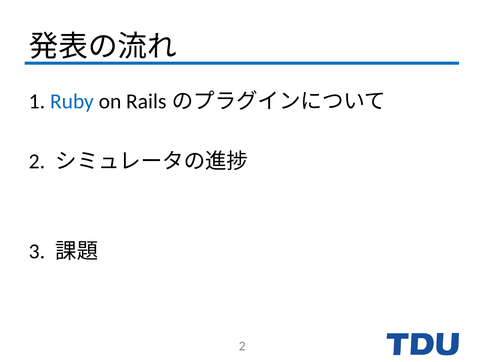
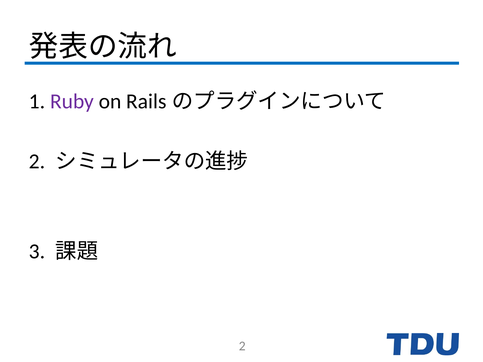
Ruby colour: blue -> purple
